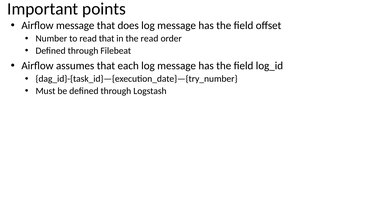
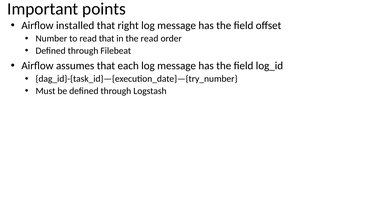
Airflow message: message -> installed
does: does -> right
